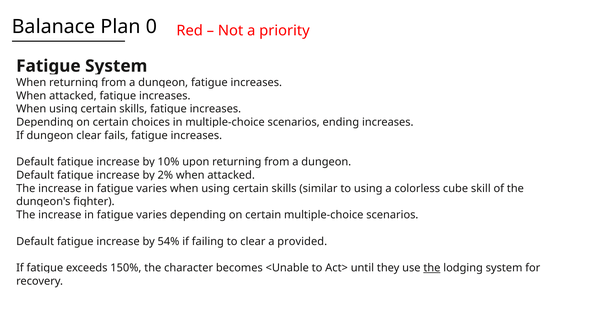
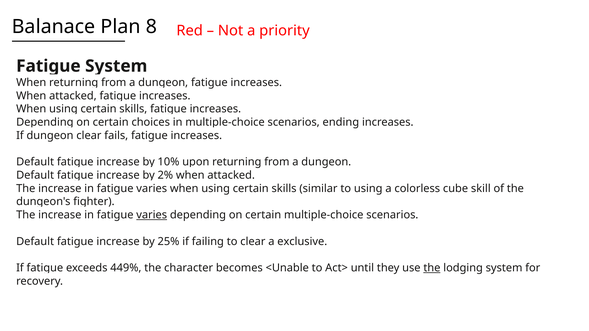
0: 0 -> 8
varies at (152, 215) underline: none -> present
54%: 54% -> 25%
provided: provided -> exclusive
150%: 150% -> 449%
